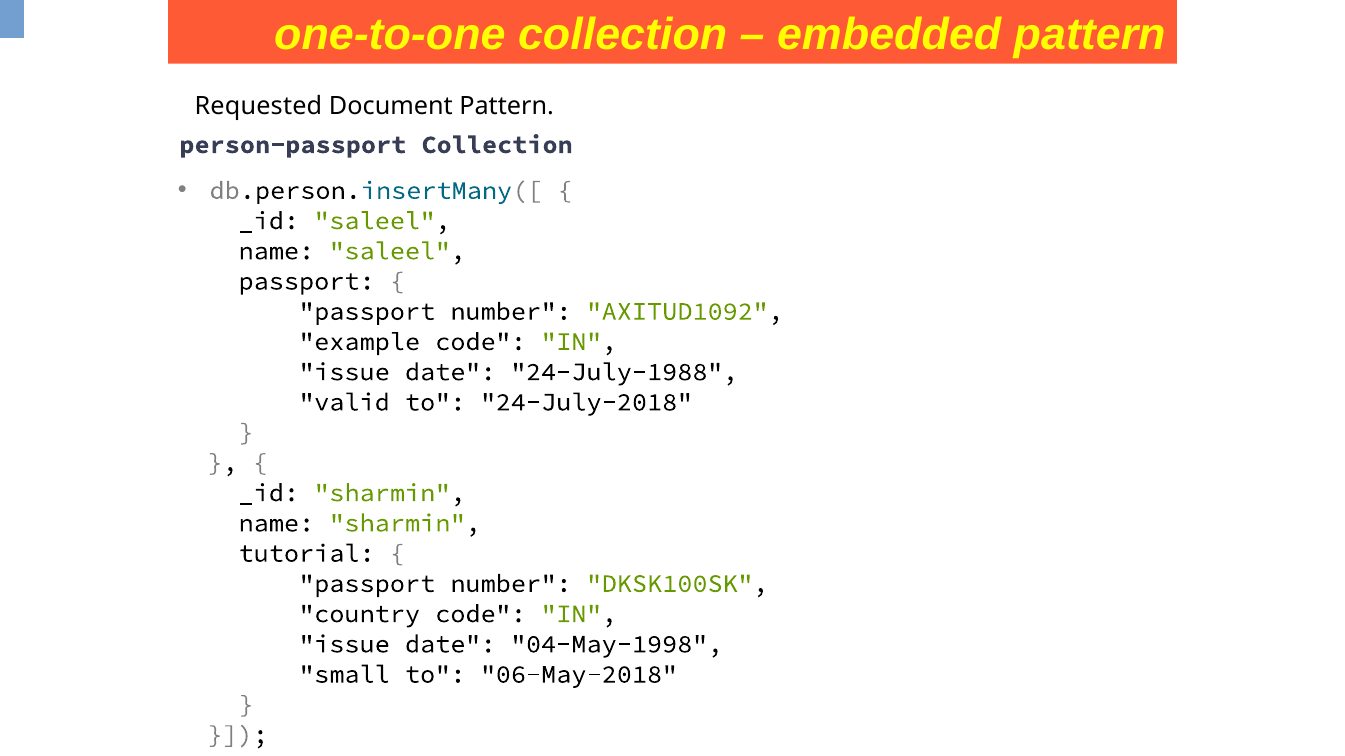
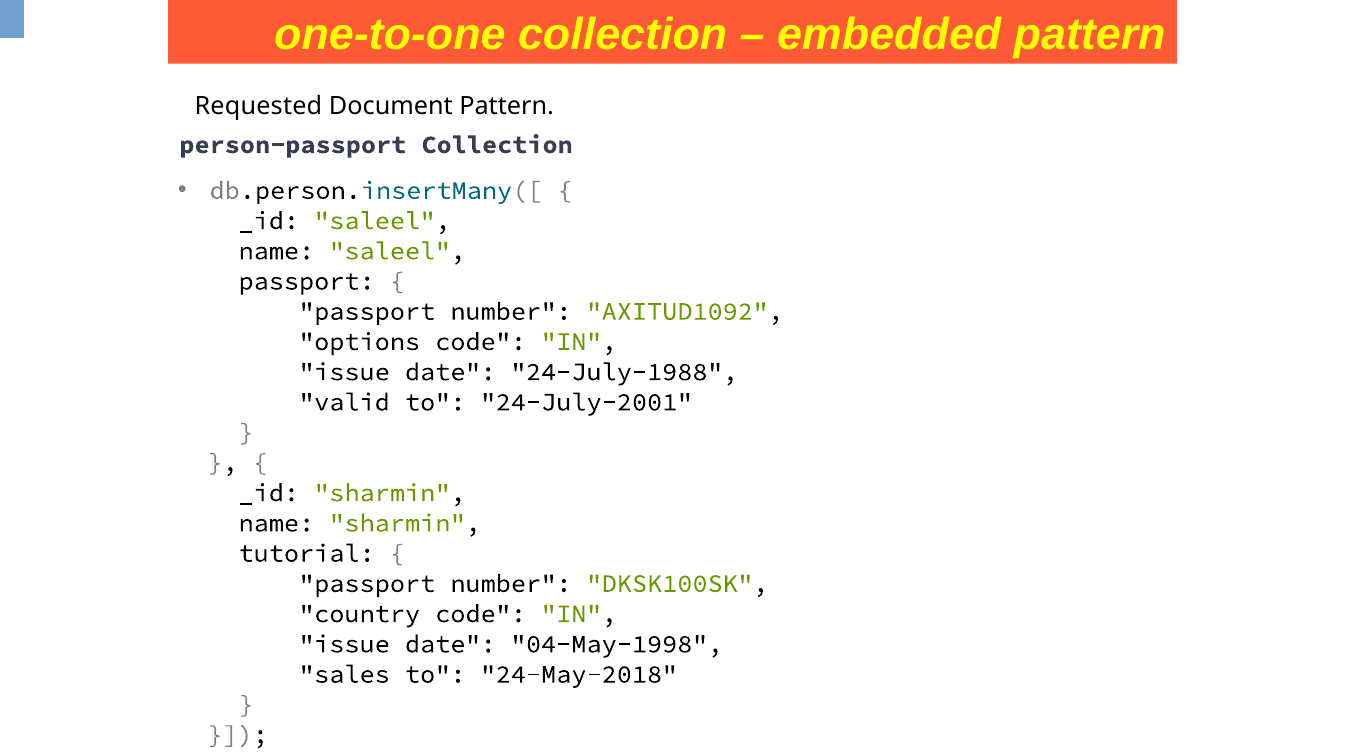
example: example -> options
24-July-2018: 24-July-2018 -> 24-July-2001
small: small -> sales
06-May-2018: 06-May-2018 -> 24-May-2018
